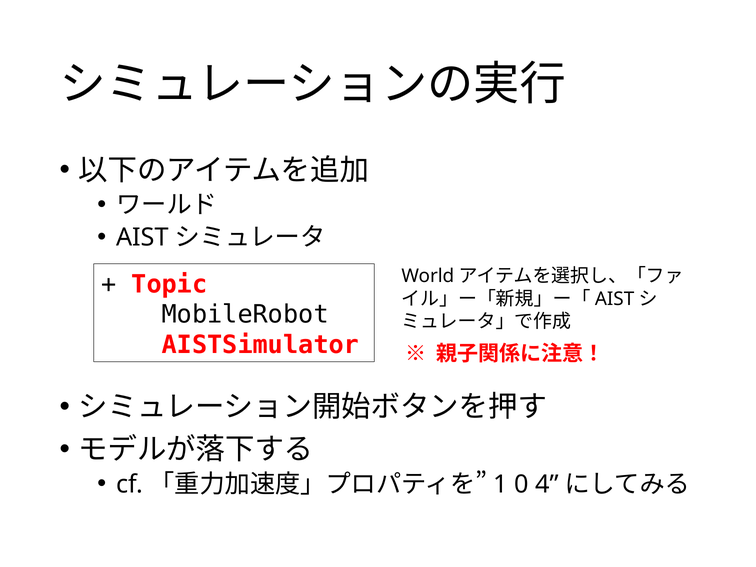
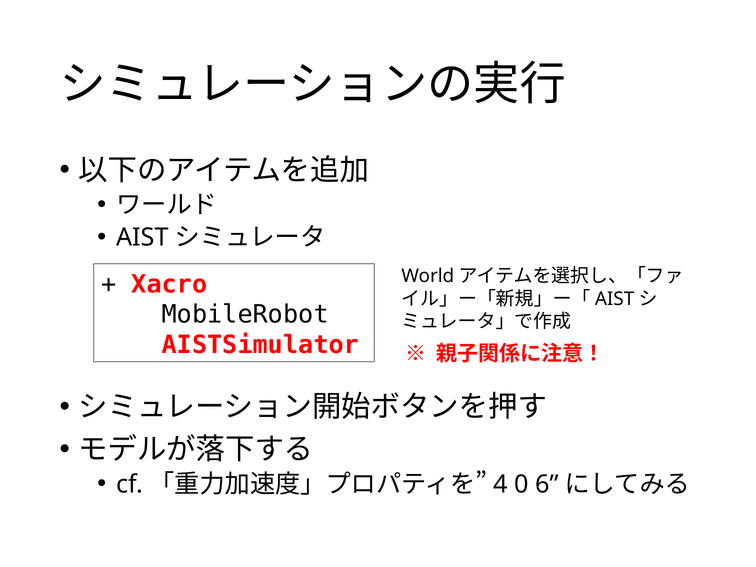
Topic: Topic -> Xacro
1: 1 -> 4
4: 4 -> 6
